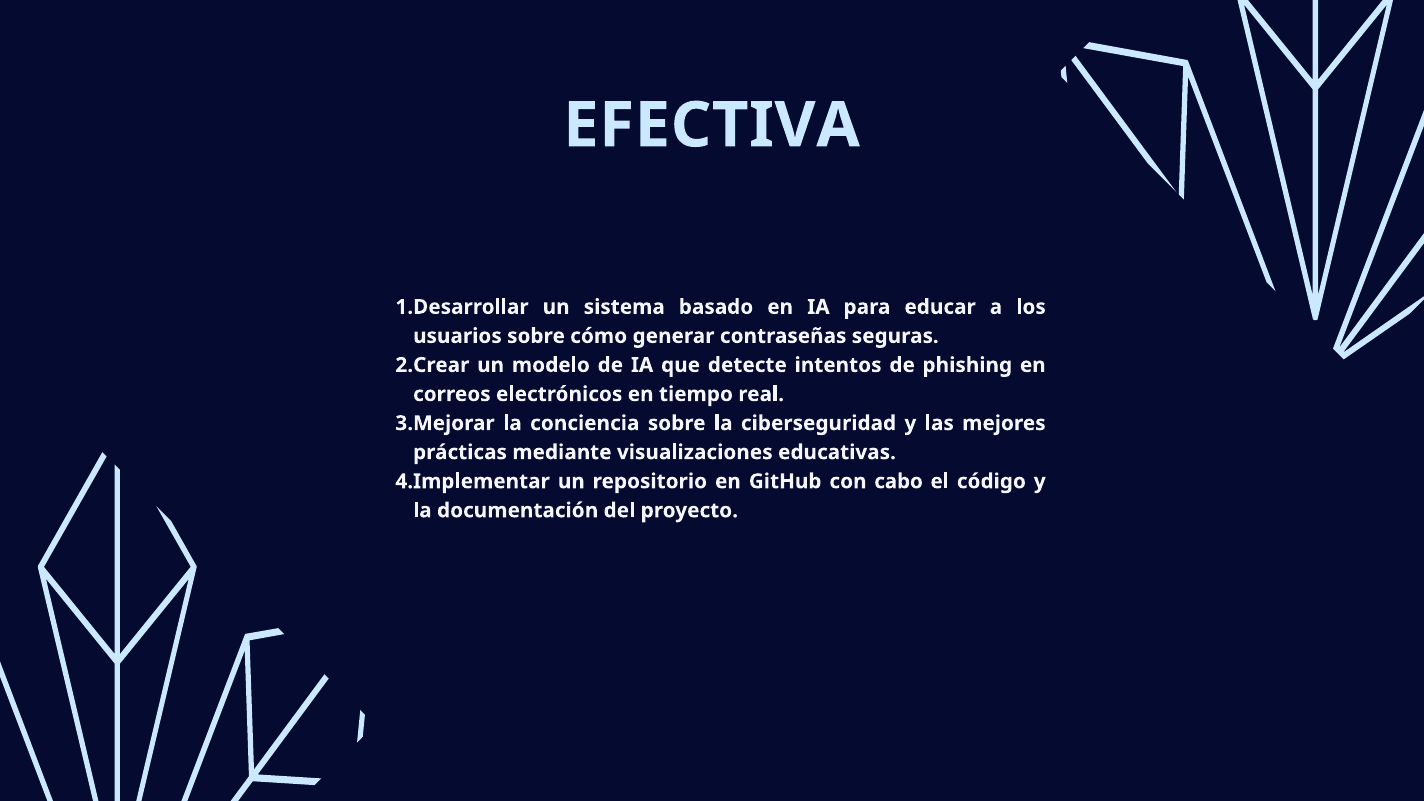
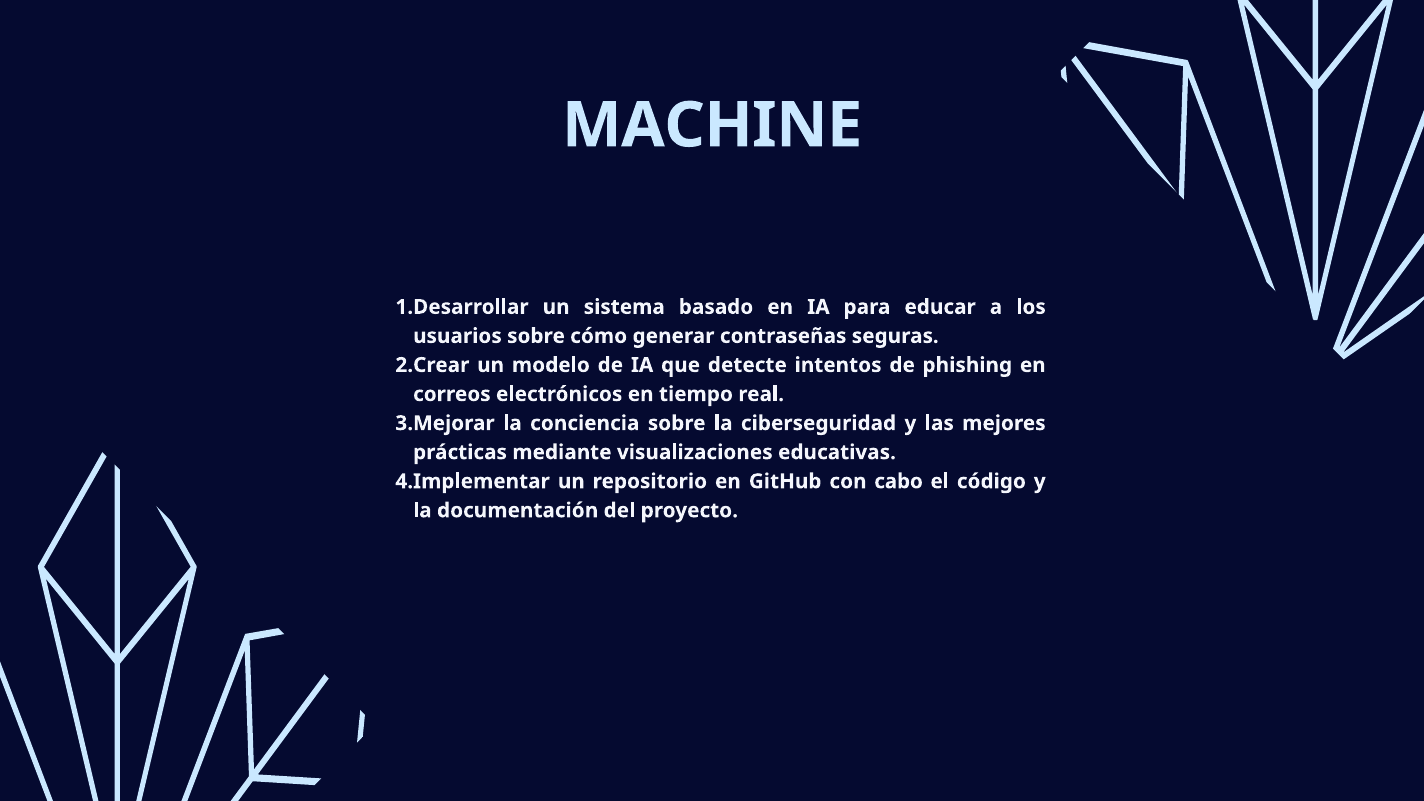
EFECTIVA: EFECTIVA -> MACHINE
